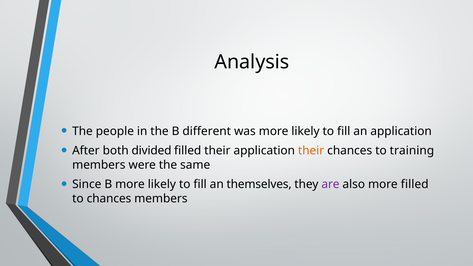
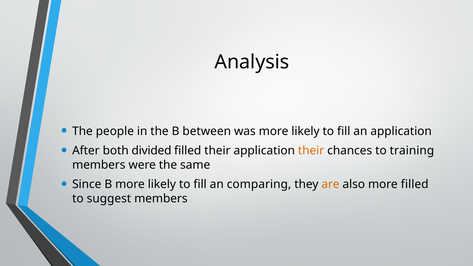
different: different -> between
themselves: themselves -> comparing
are colour: purple -> orange
to chances: chances -> suggest
